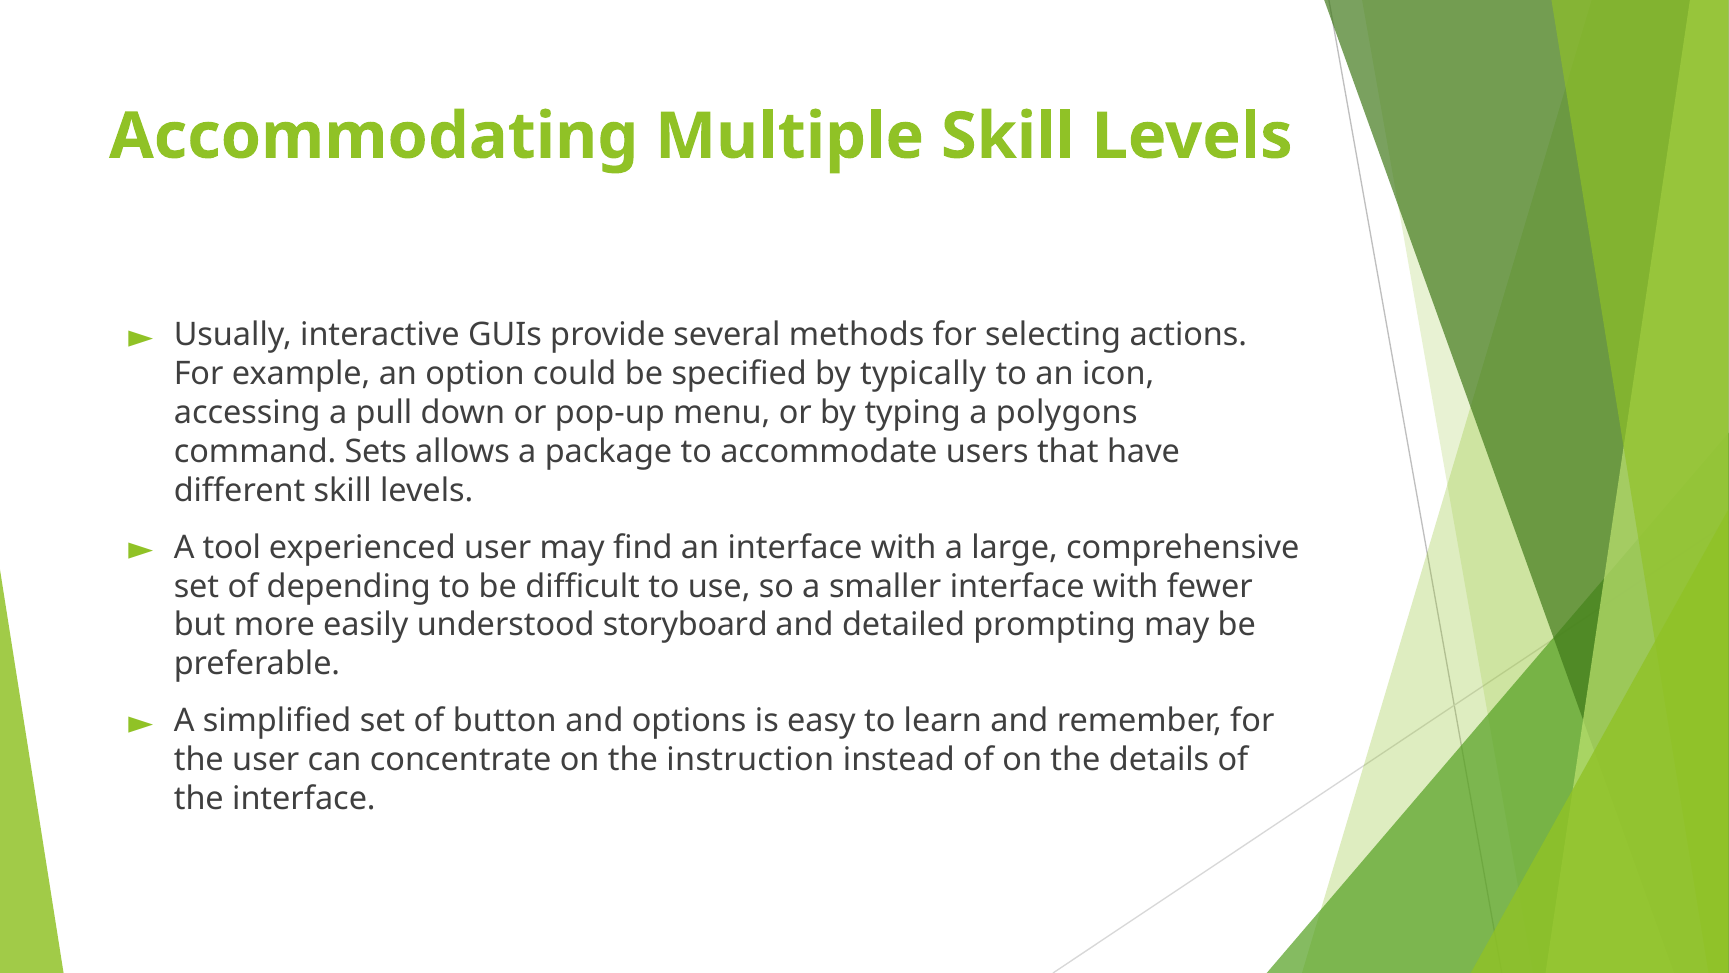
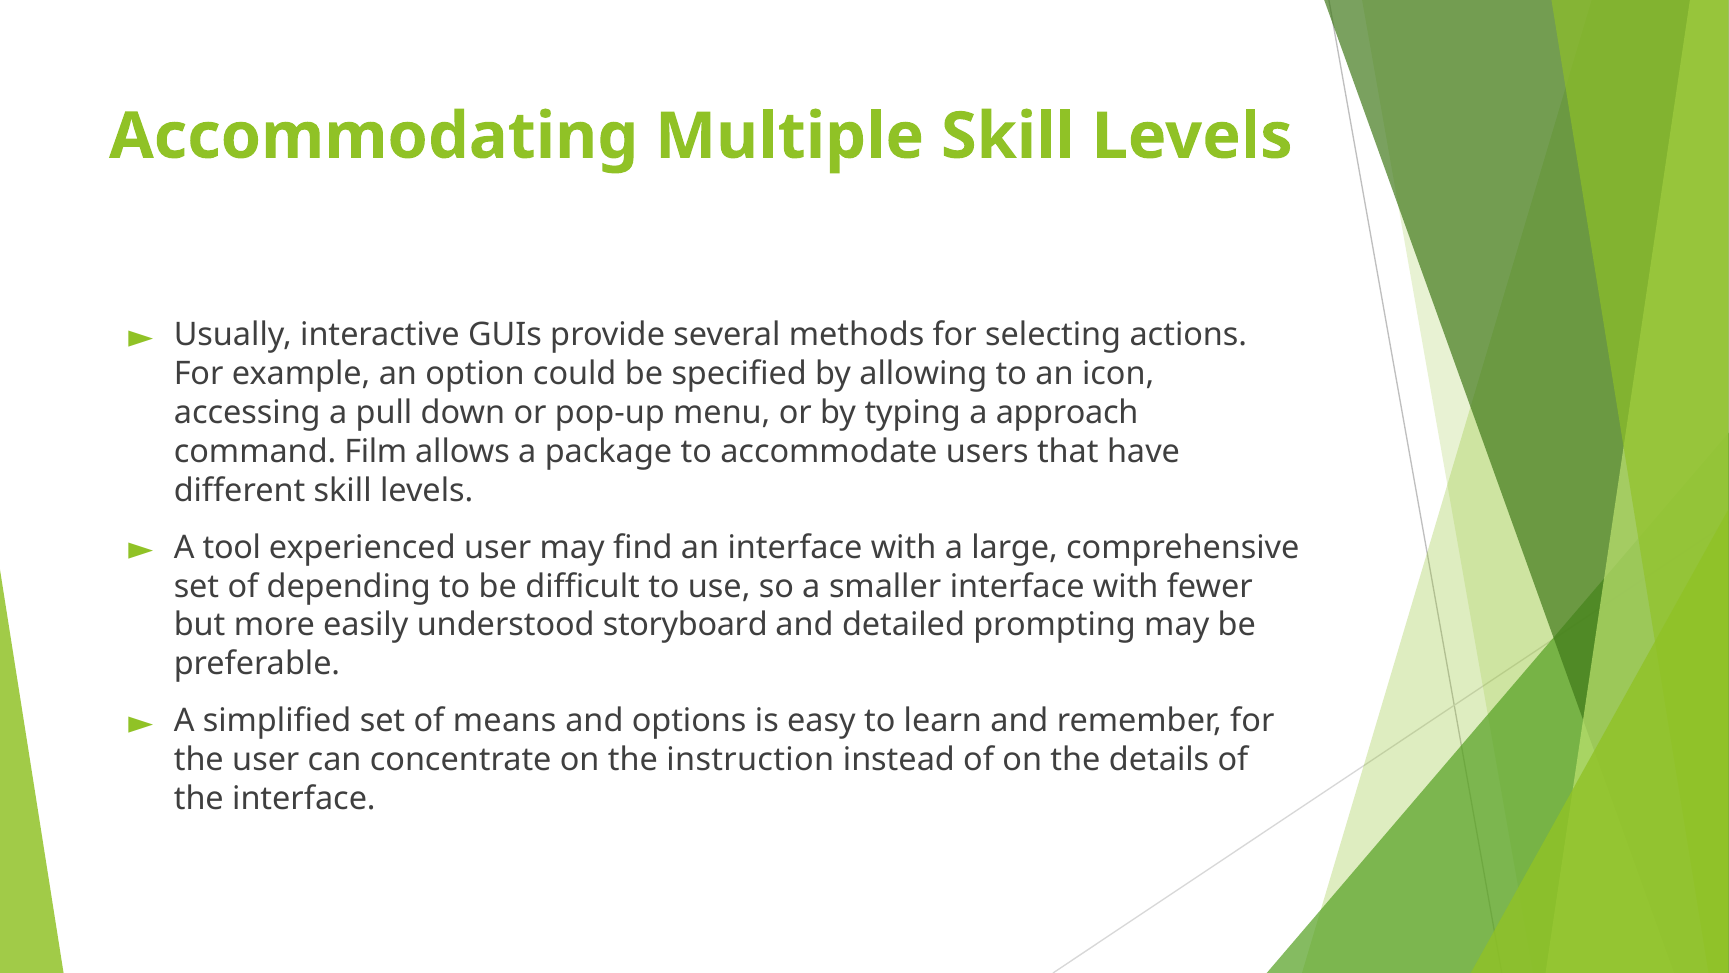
typically: typically -> allowing
polygons: polygons -> approach
Sets: Sets -> Film
button: button -> means
